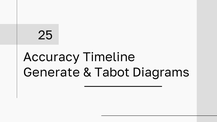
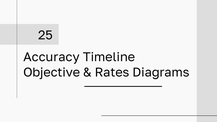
Generate: Generate -> Objective
Tabot: Tabot -> Rates
